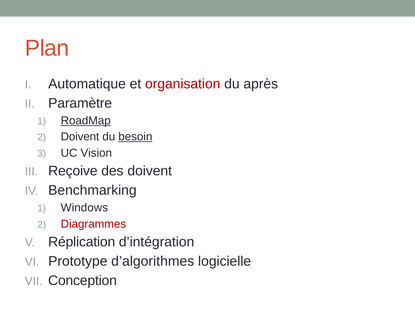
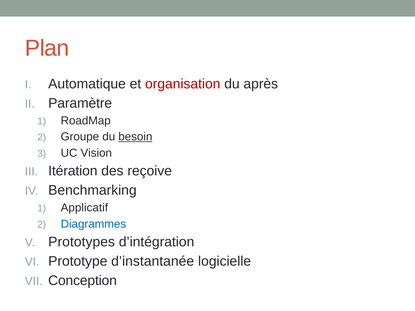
RoadMap underline: present -> none
Doivent at (80, 137): Doivent -> Groupe
Reçoive: Reçoive -> Itération
des doivent: doivent -> reçoive
Windows: Windows -> Applicatif
Diagrammes colour: red -> blue
Réplication: Réplication -> Prototypes
d’algorithmes: d’algorithmes -> d’instantanée
